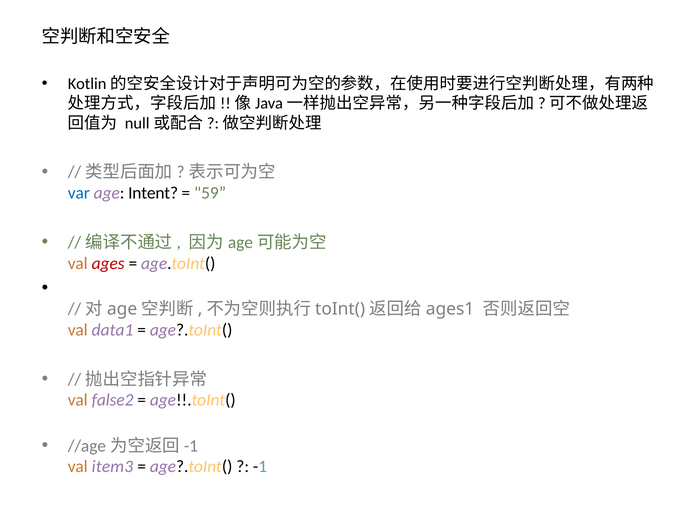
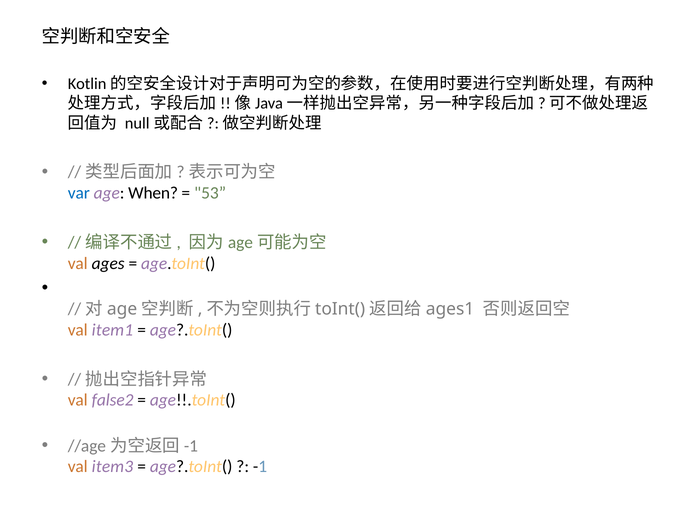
Intent: Intent -> When
59: 59 -> 53
ages colour: red -> black
data1: data1 -> item1
